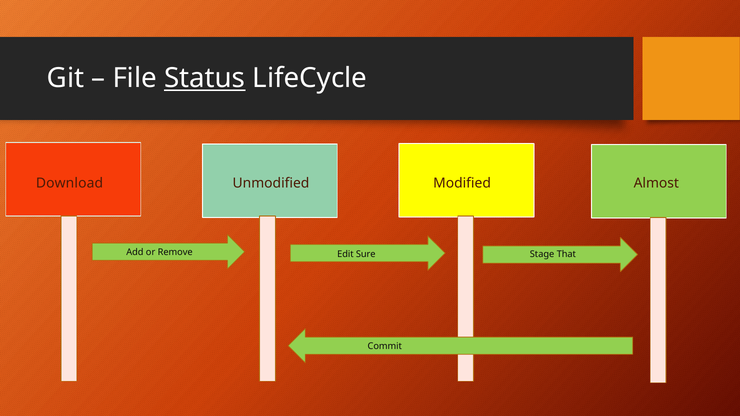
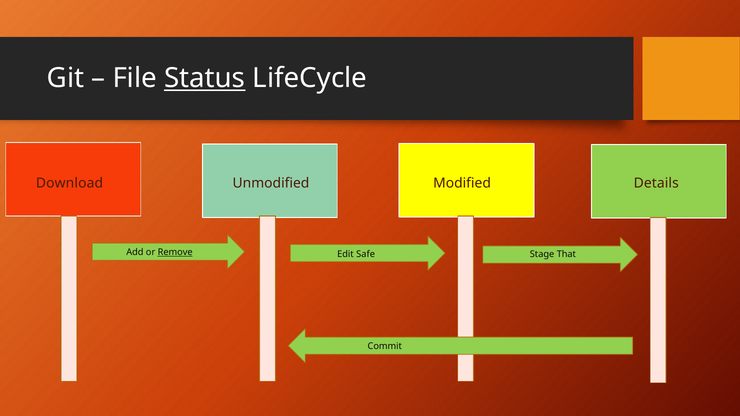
Almost: Almost -> Details
Remove underline: none -> present
Sure: Sure -> Safe
